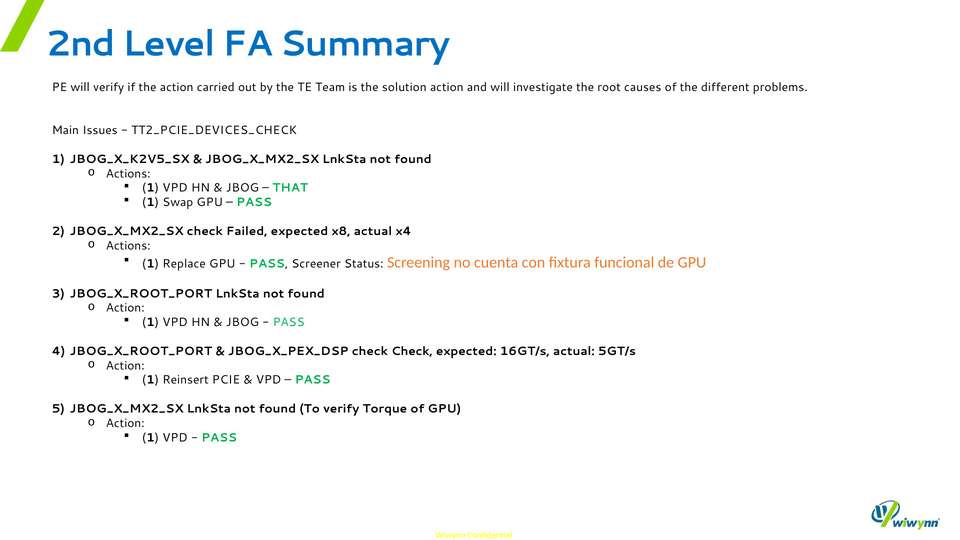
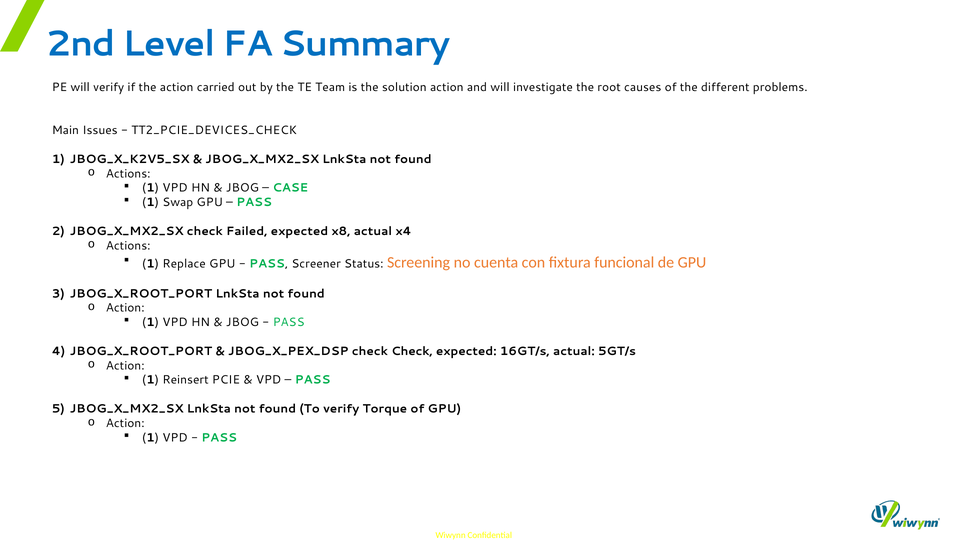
THAT: THAT -> CASE
